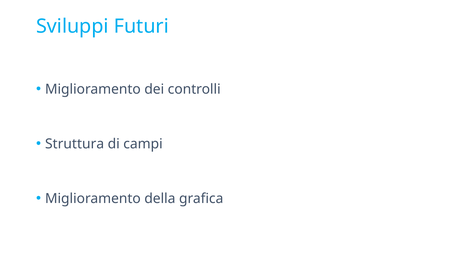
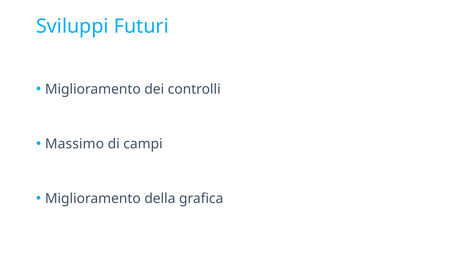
Struttura: Struttura -> Massimo
